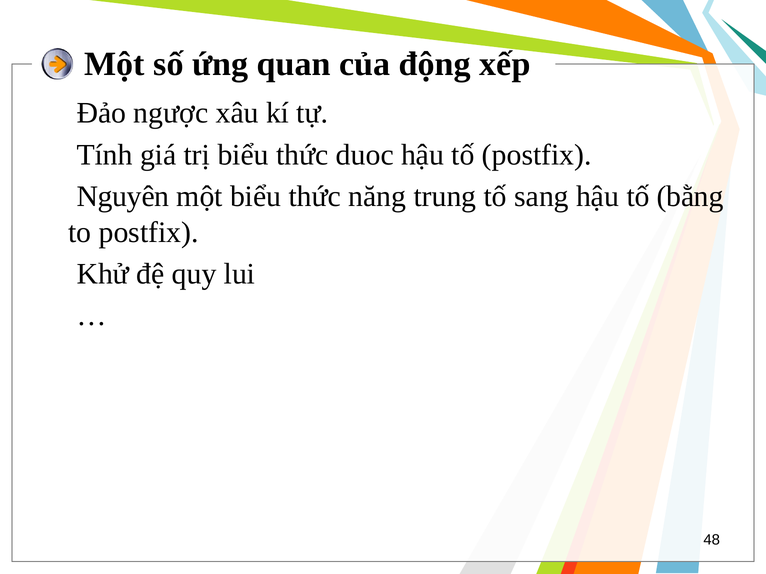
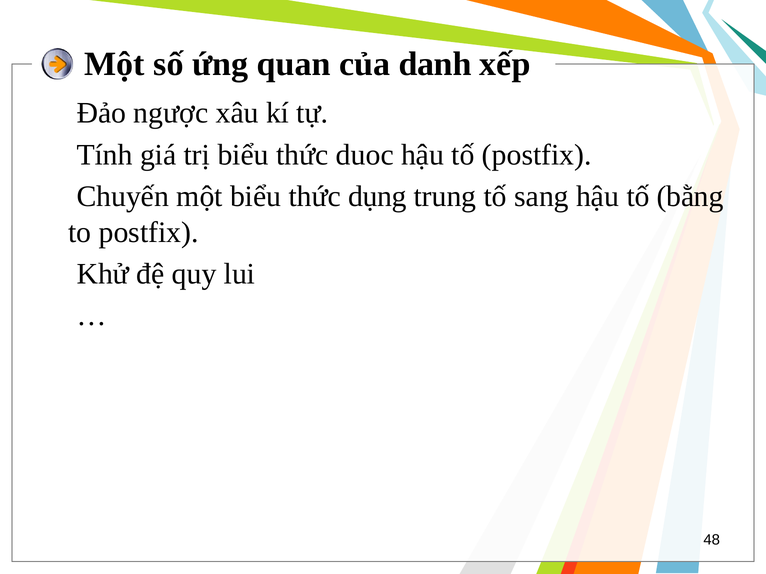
động: động -> danh
Nguyên: Nguyên -> Chuyến
năng: năng -> dụng
